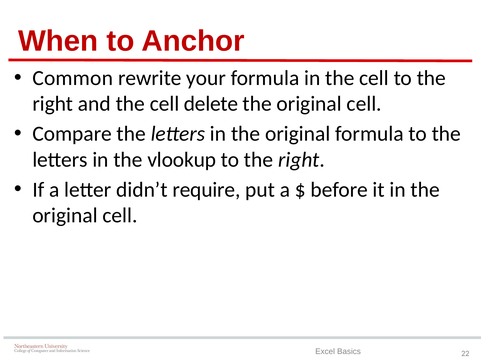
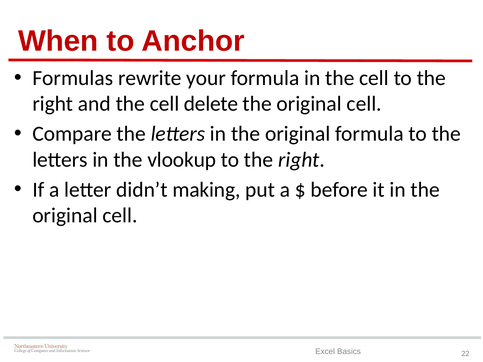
Common: Common -> Formulas
require: require -> making
